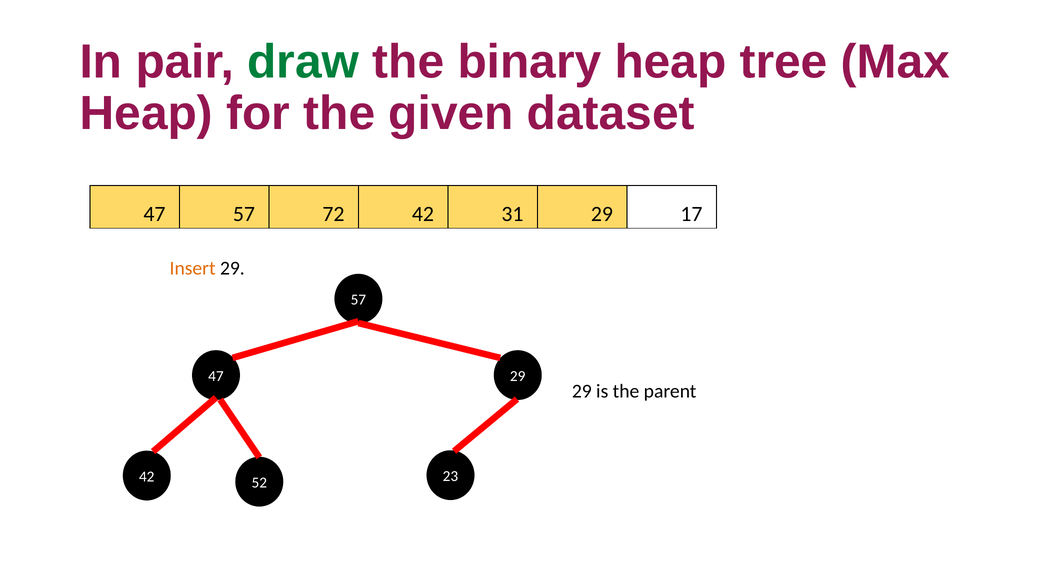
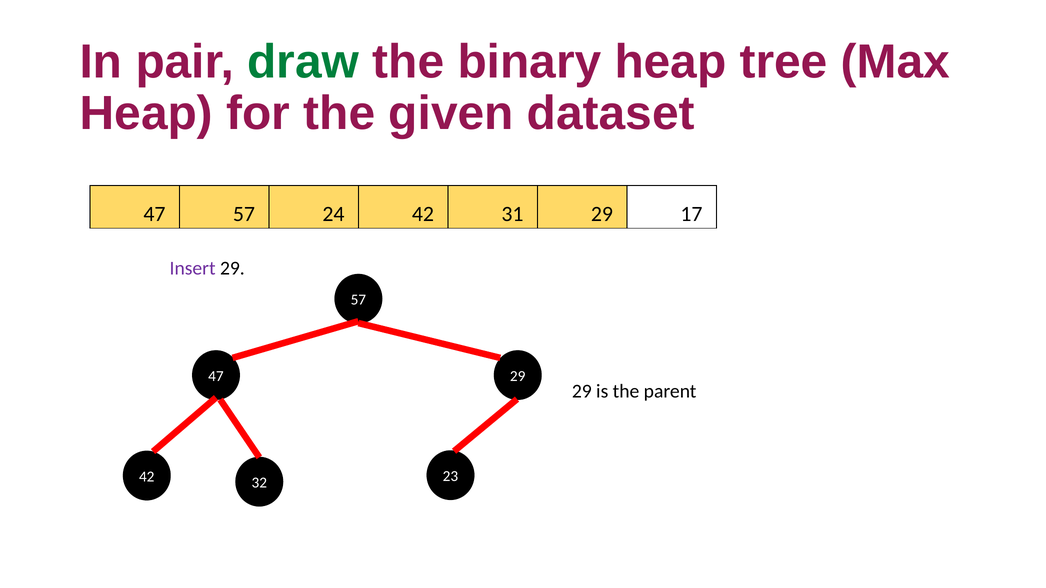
72: 72 -> 24
Insert colour: orange -> purple
52: 52 -> 32
